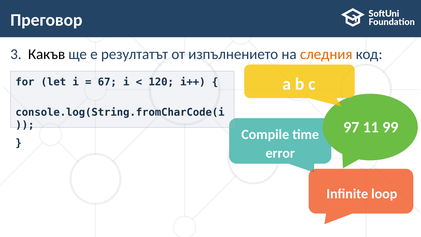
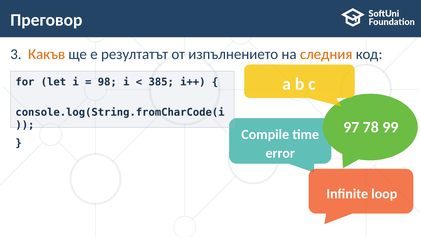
Какъв colour: black -> orange
67: 67 -> 98
120: 120 -> 385
11: 11 -> 78
